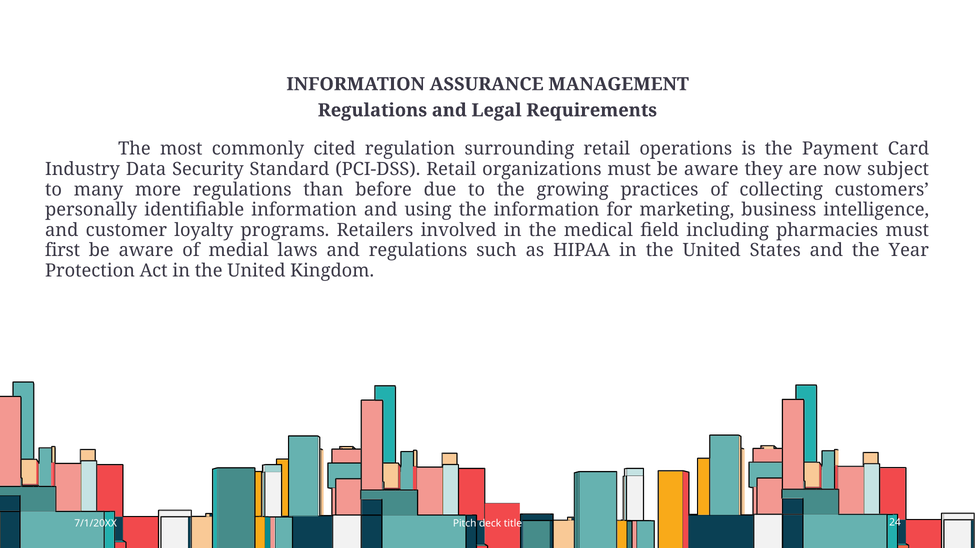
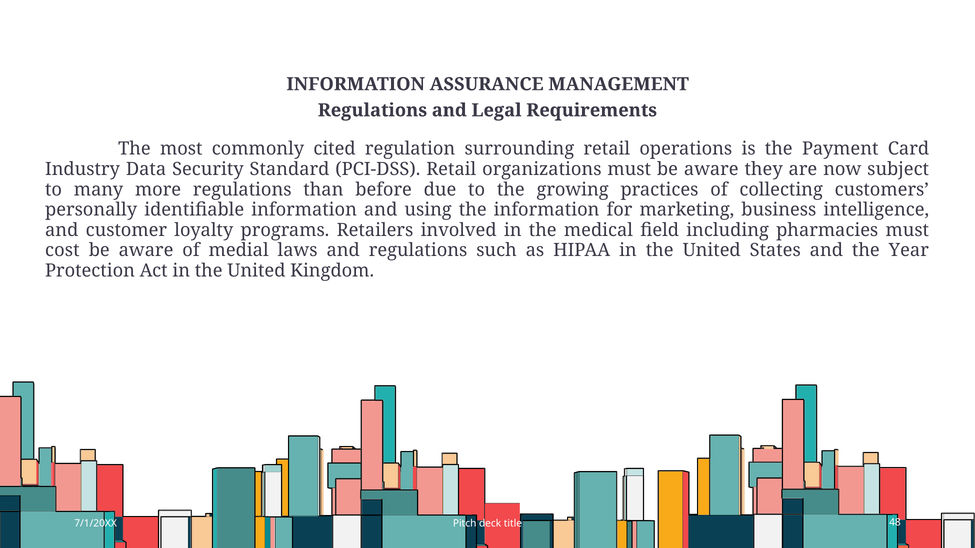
first: first -> cost
24: 24 -> 48
